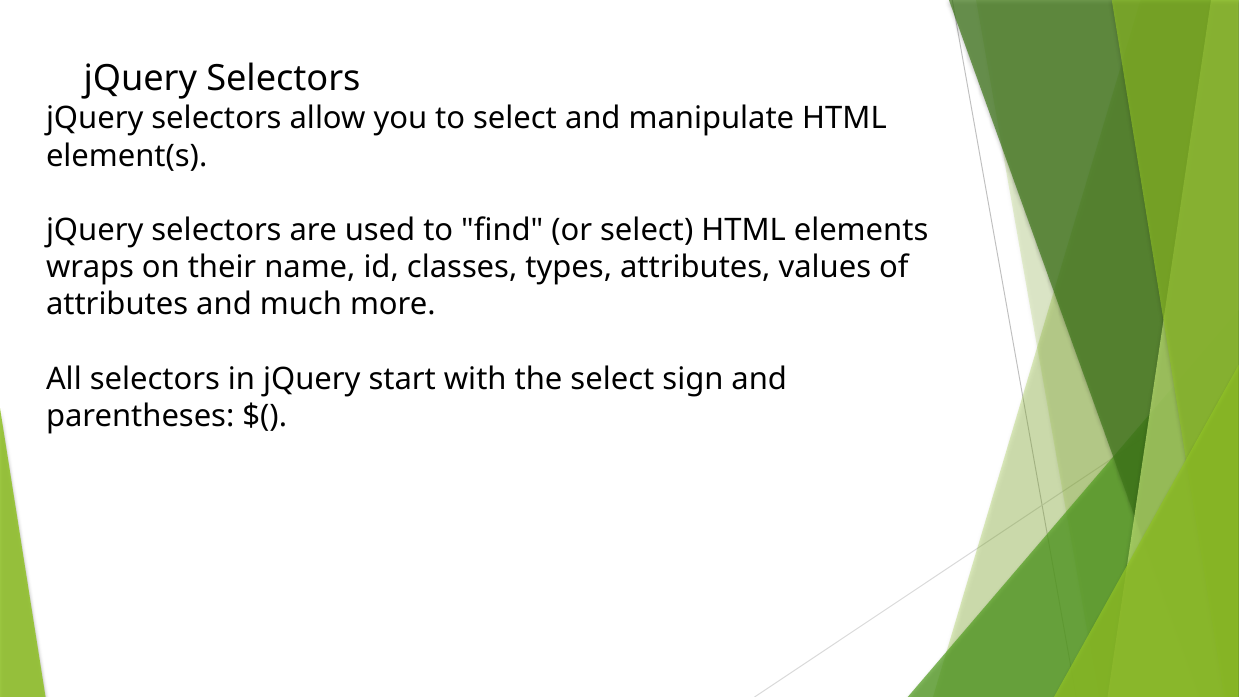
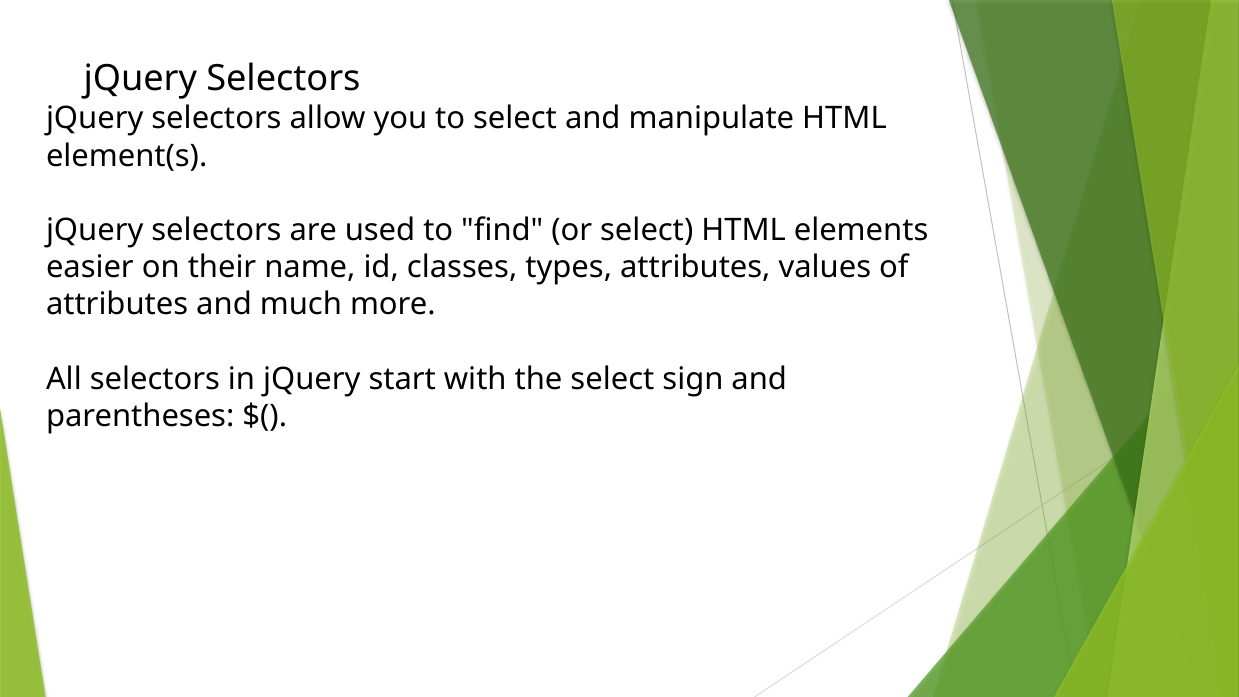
wraps: wraps -> easier
